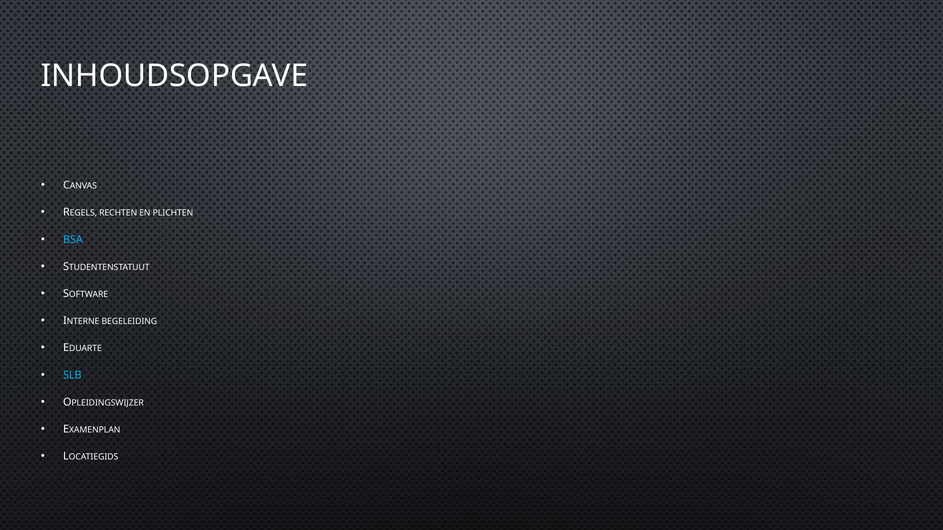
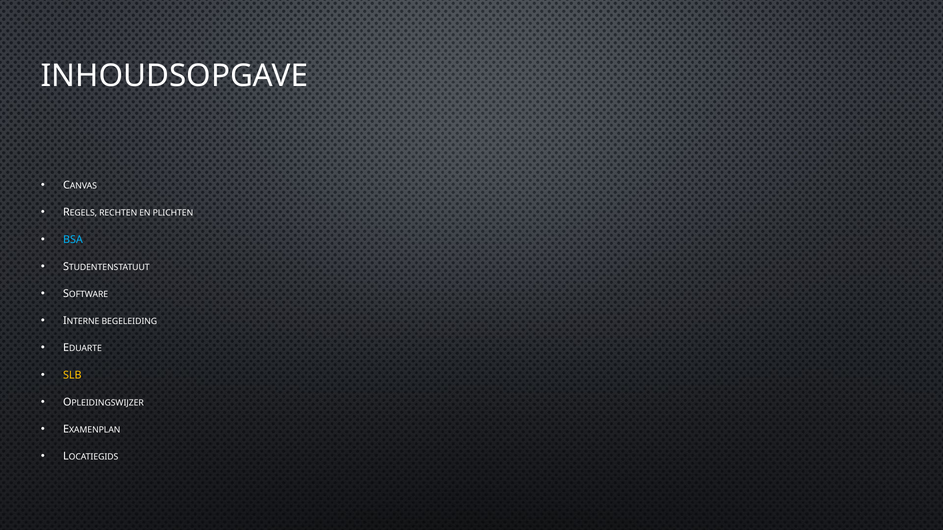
SLB colour: light blue -> yellow
